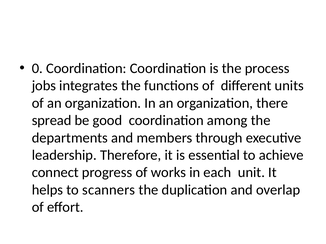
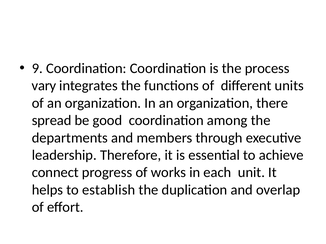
0: 0 -> 9
jobs: jobs -> vary
scanners: scanners -> establish
